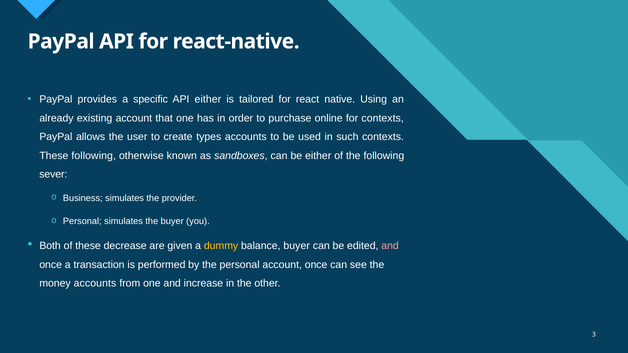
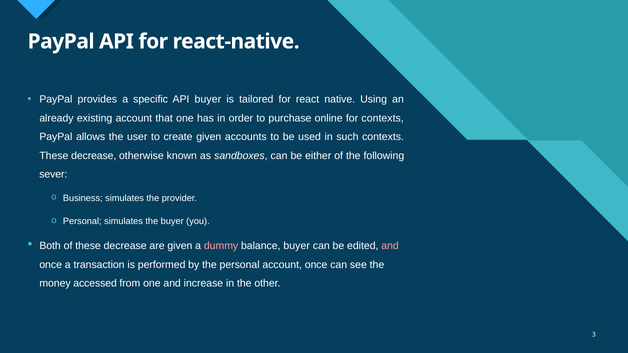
API either: either -> buyer
create types: types -> given
following at (94, 156): following -> decrease
dummy colour: yellow -> pink
money accounts: accounts -> accessed
